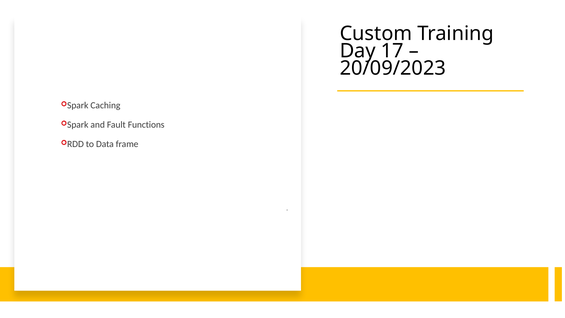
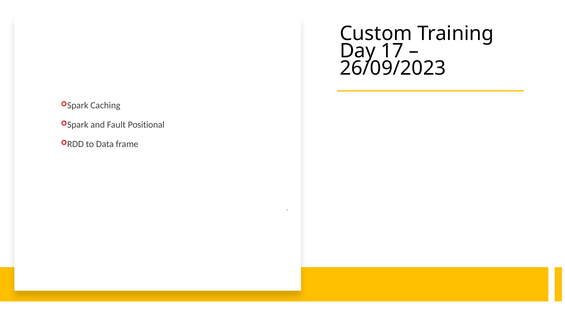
20/09/2023: 20/09/2023 -> 26/09/2023
Functions: Functions -> Positional
